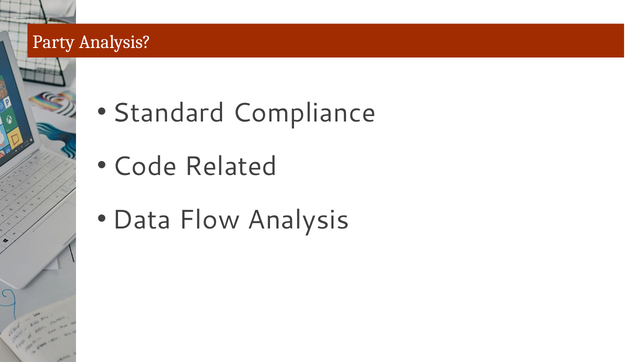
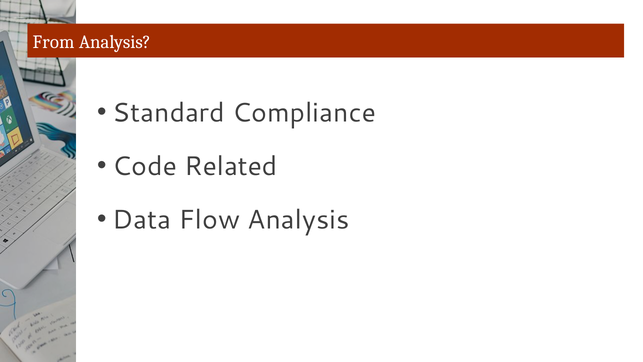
Party: Party -> From
